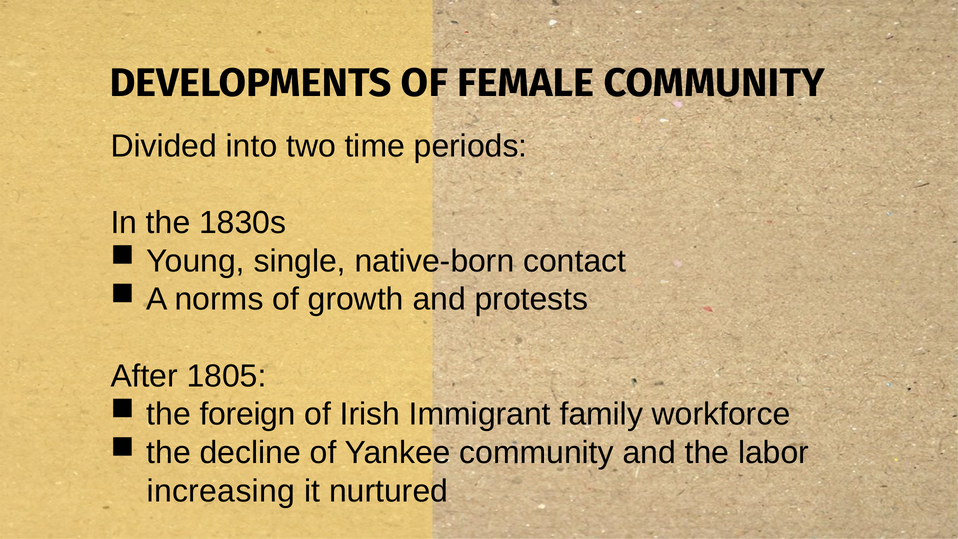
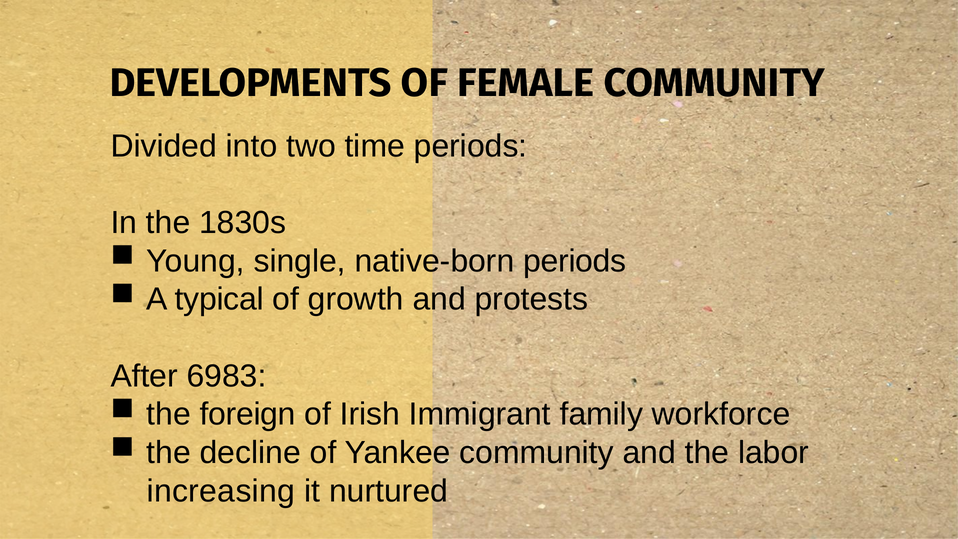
native-born contact: contact -> periods
norms: norms -> typical
1805: 1805 -> 6983
